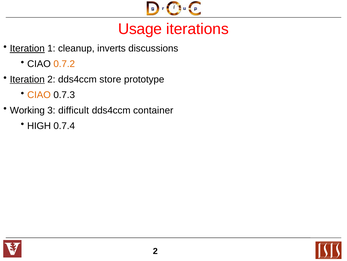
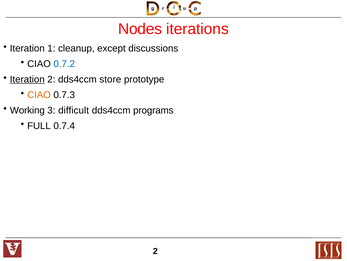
Usage: Usage -> Nodes
Iteration at (27, 48) underline: present -> none
inverts: inverts -> except
0.7.2 colour: orange -> blue
container: container -> programs
HIGH: HIGH -> FULL
